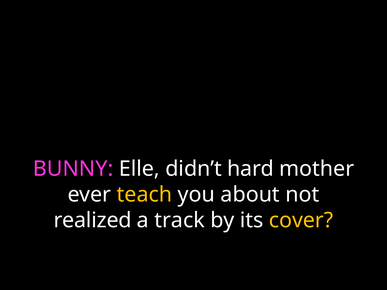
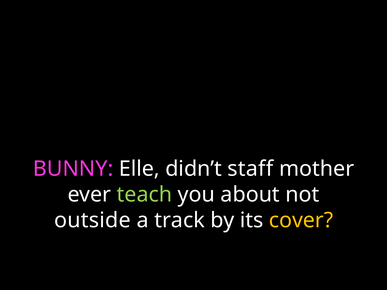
hard: hard -> staff
teach colour: yellow -> light green
realized: realized -> outside
